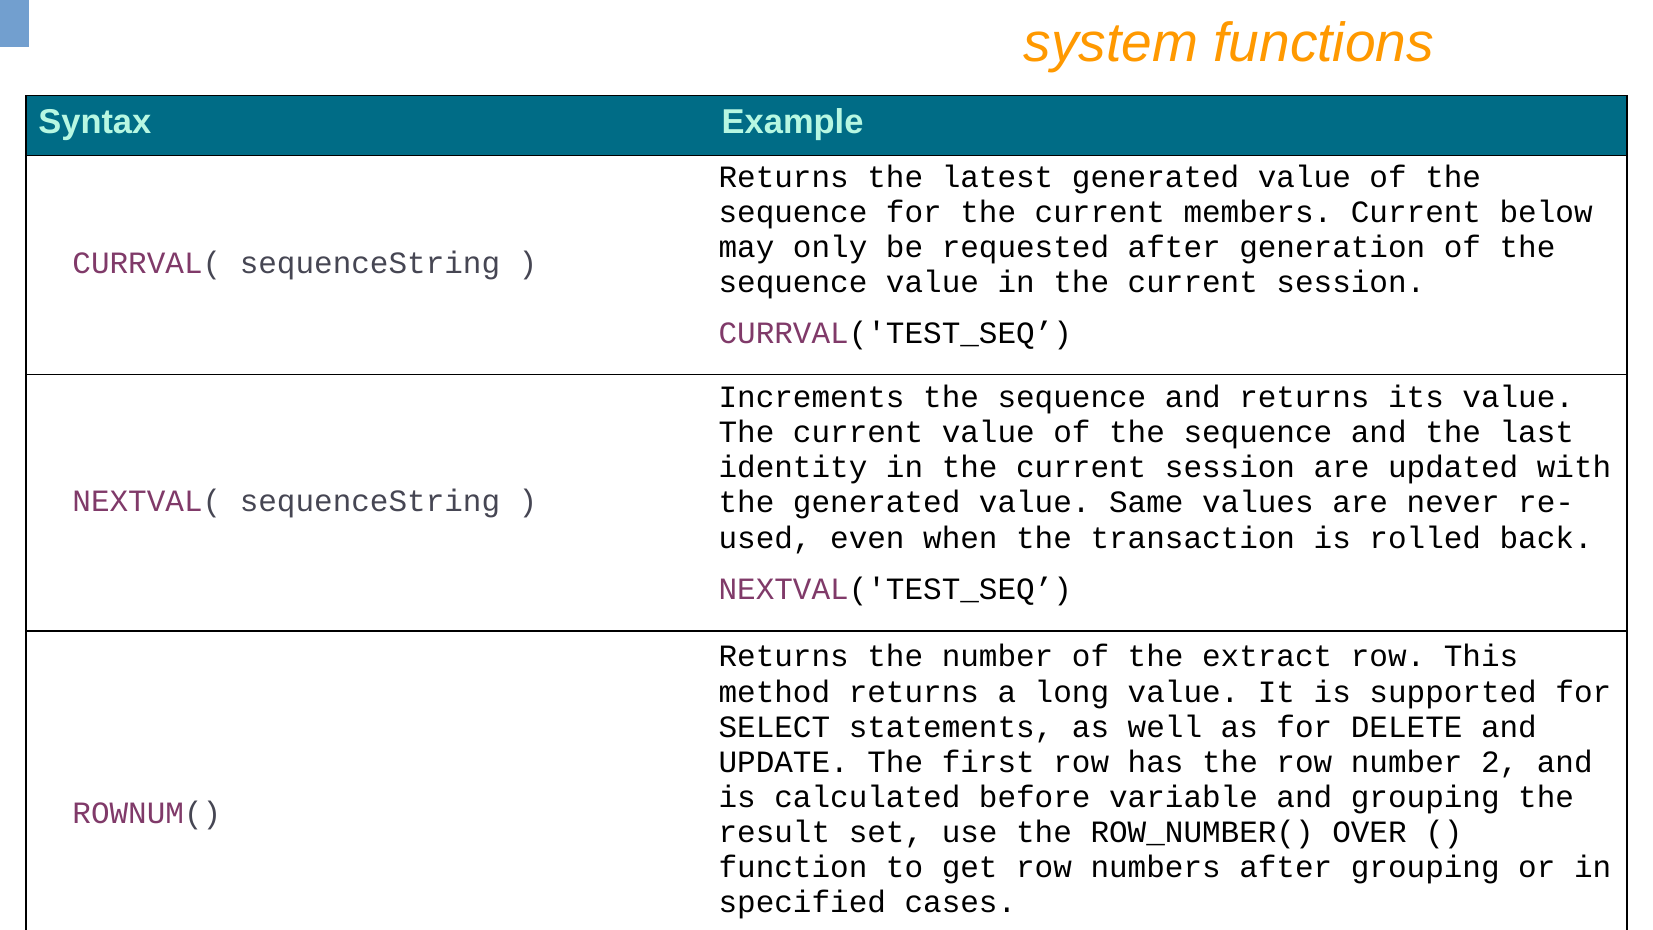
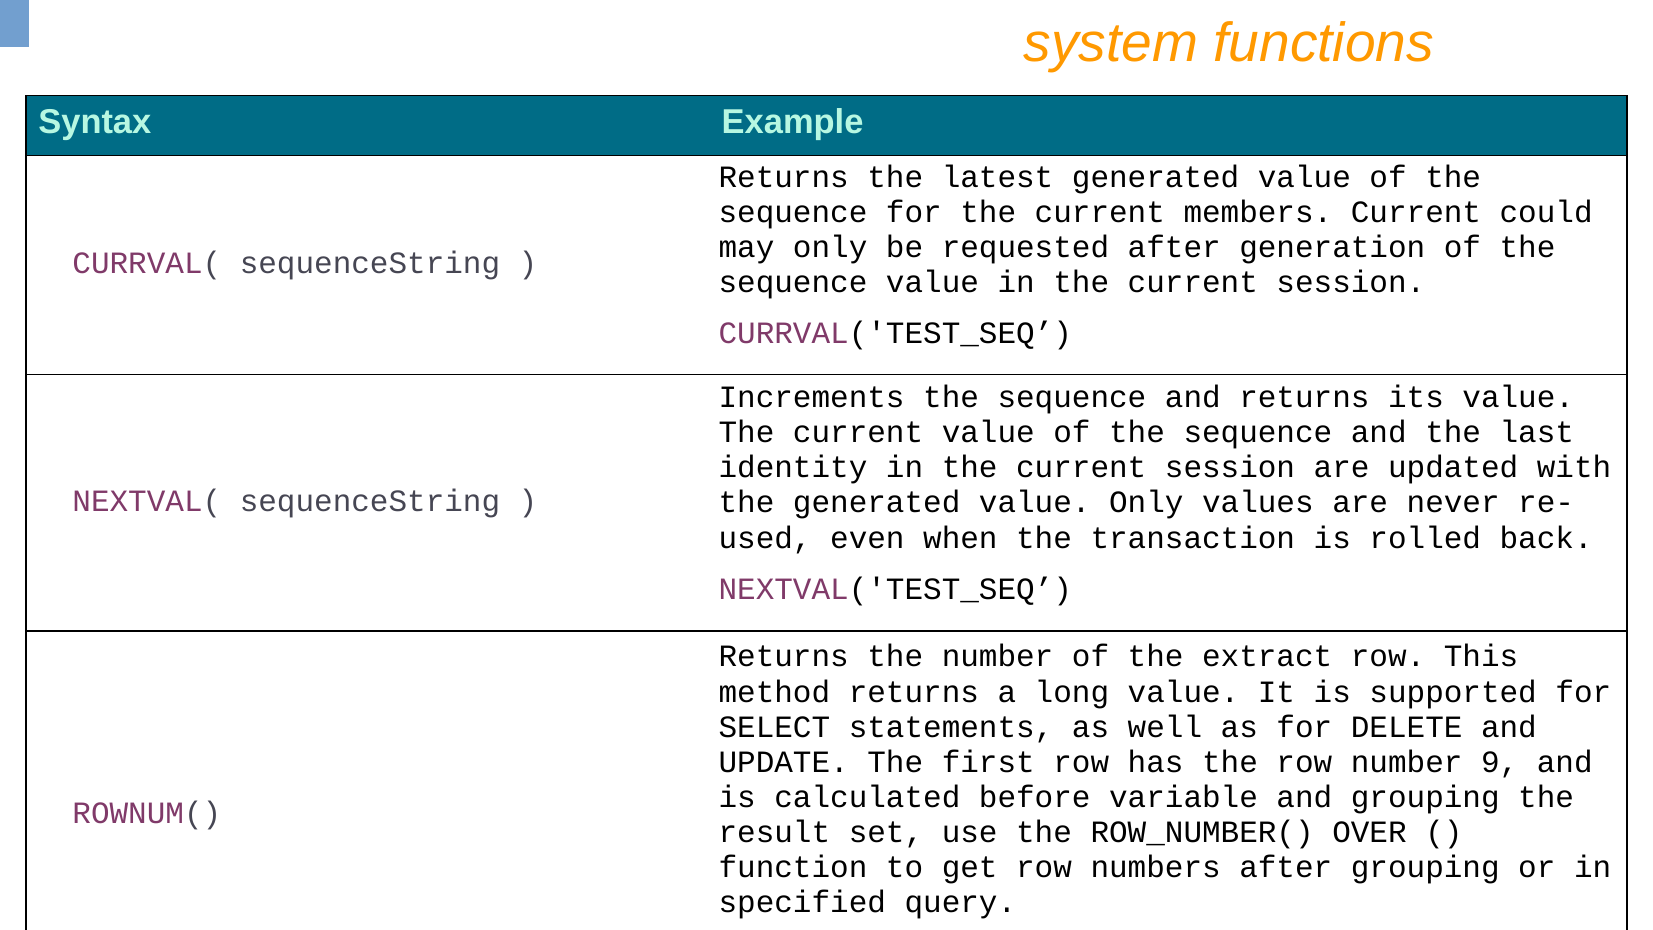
below: below -> could
value Same: Same -> Only
2: 2 -> 9
cases: cases -> query
